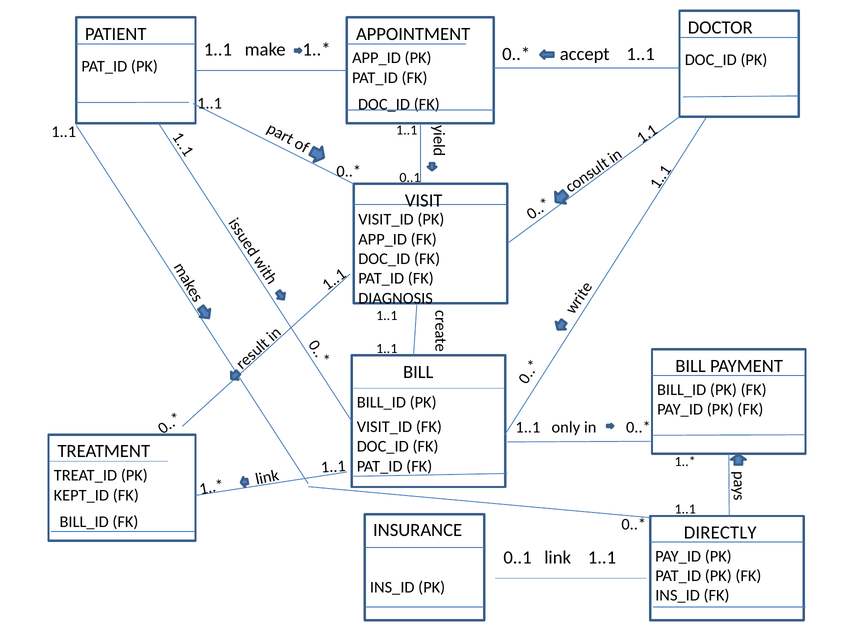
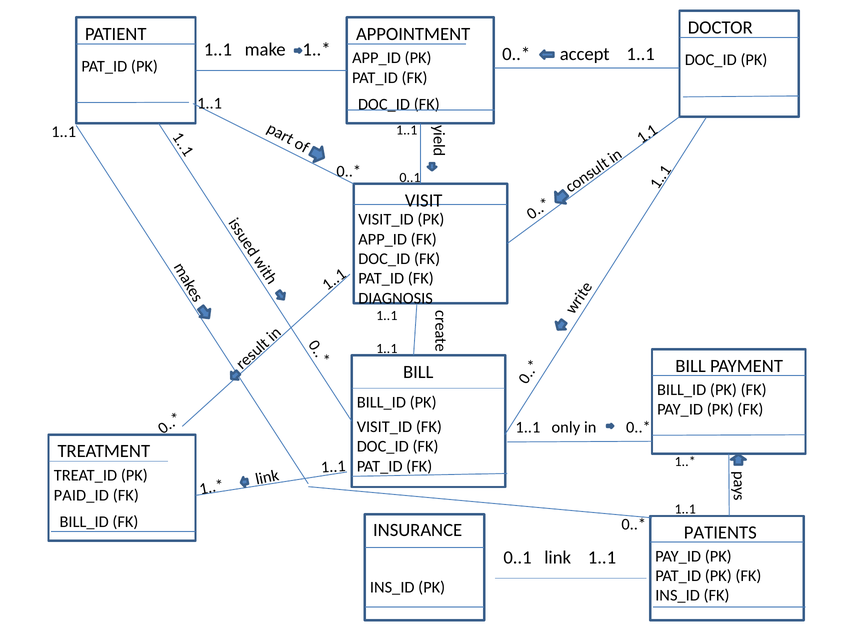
KEPT_ID: KEPT_ID -> PAID_ID
DIRECTLY: DIRECTLY -> PATIENTS
